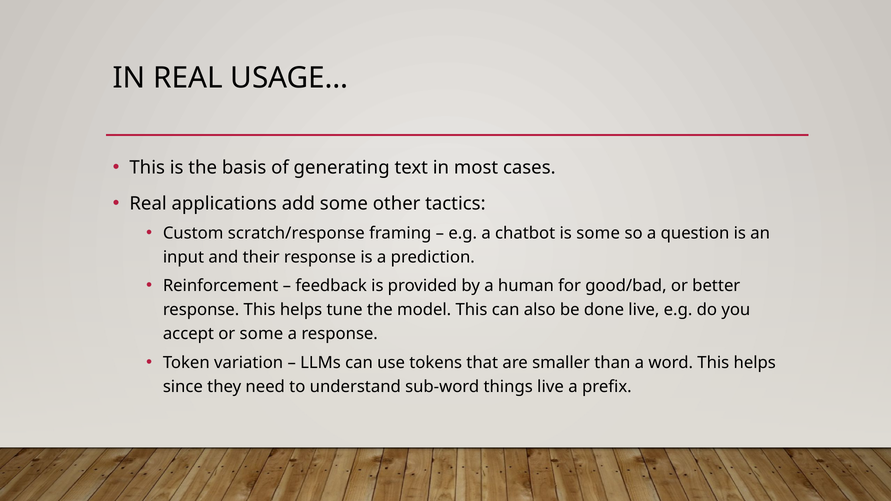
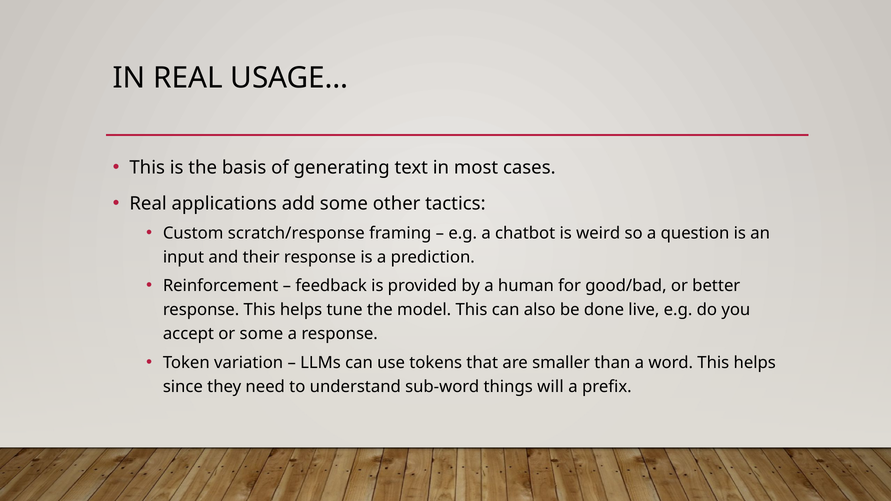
is some: some -> weird
things live: live -> will
